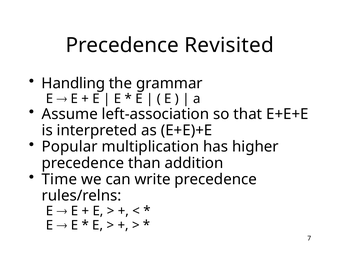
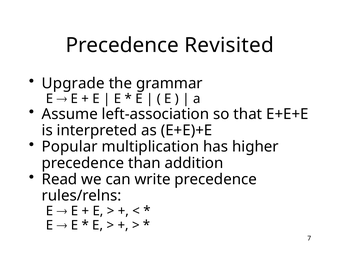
Handling: Handling -> Upgrade
Time: Time -> Read
